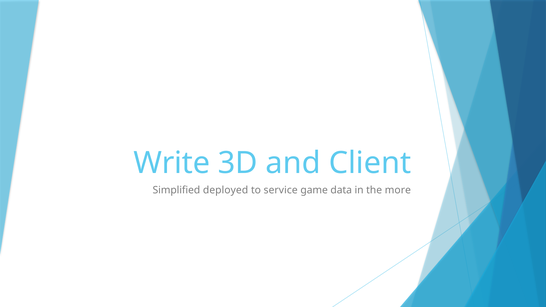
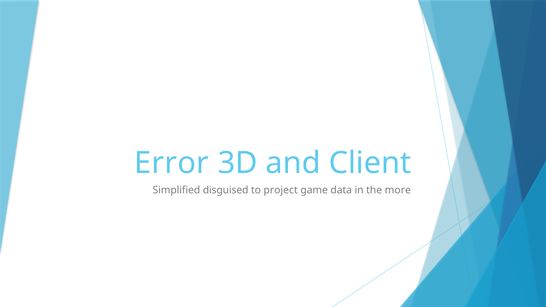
Write: Write -> Error
deployed: deployed -> disguised
service: service -> project
